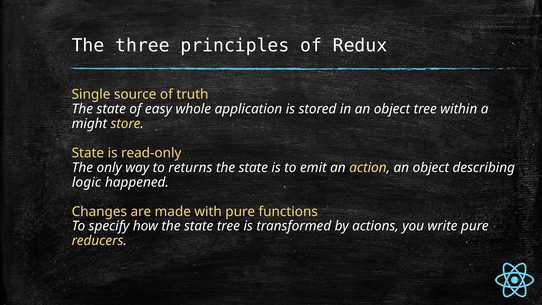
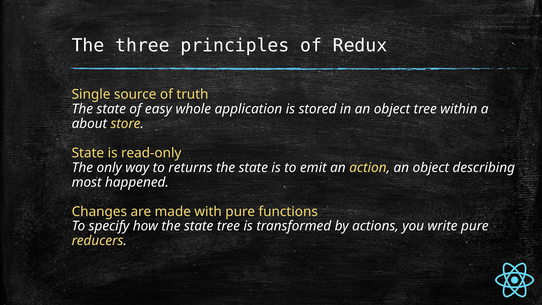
might: might -> about
logic: logic -> most
